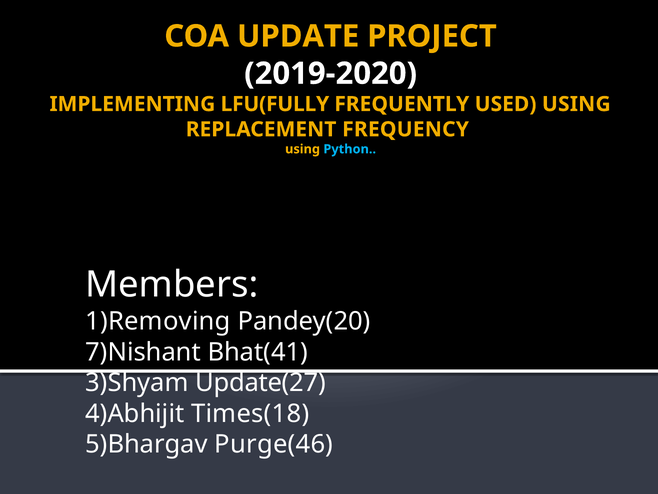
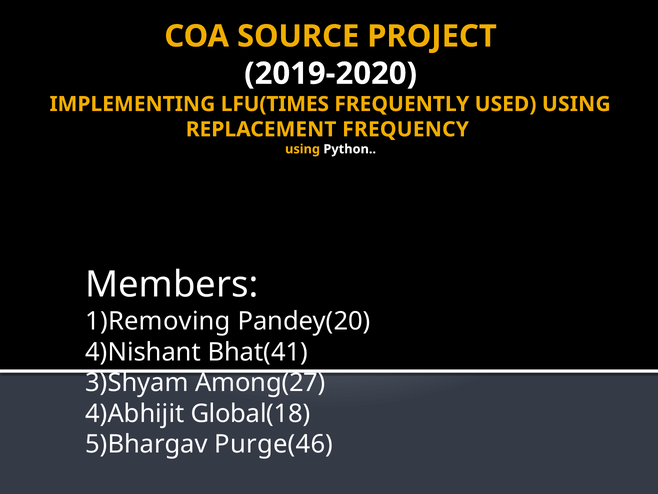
UPDATE: UPDATE -> SOURCE
LFU(FULLY: LFU(FULLY -> LFU(TIMES
Python colour: light blue -> white
7)Nishant: 7)Nishant -> 4)Nishant
Update(27: Update(27 -> Among(27
Times(18: Times(18 -> Global(18
